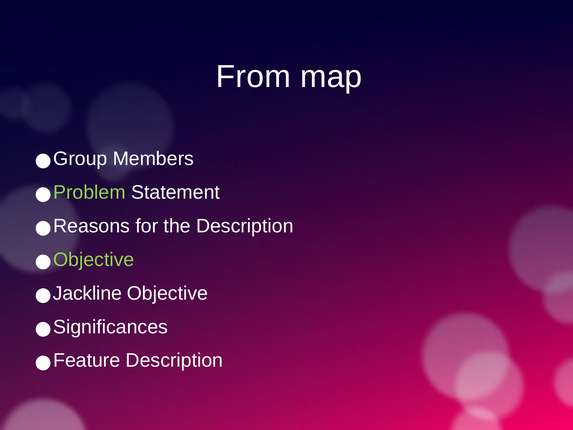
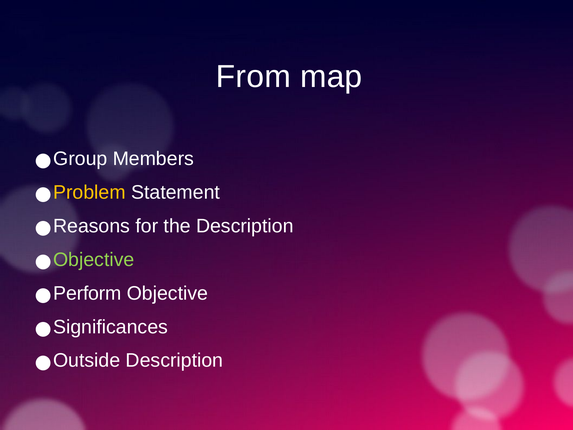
Problem colour: light green -> yellow
Jackline: Jackline -> Perform
Feature: Feature -> Outside
